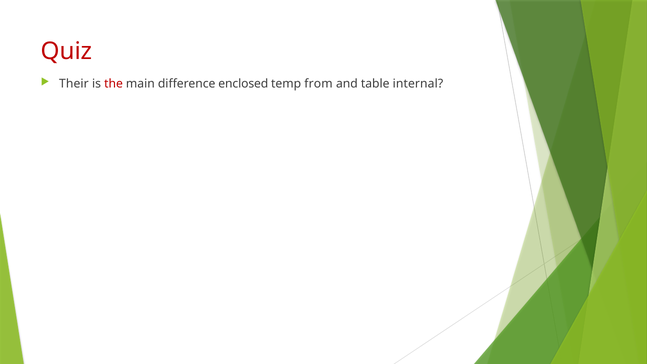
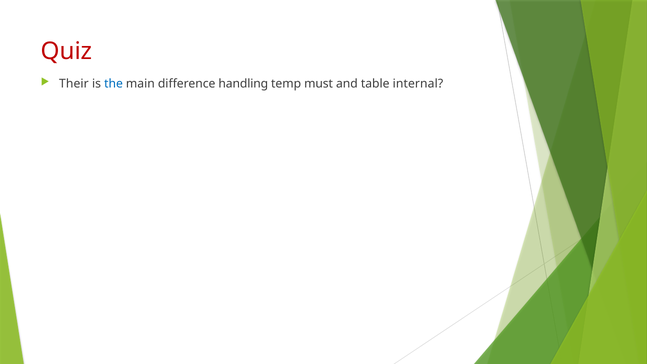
the colour: red -> blue
enclosed: enclosed -> handling
from: from -> must
